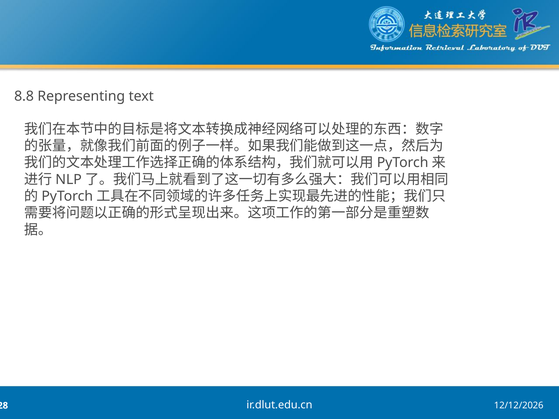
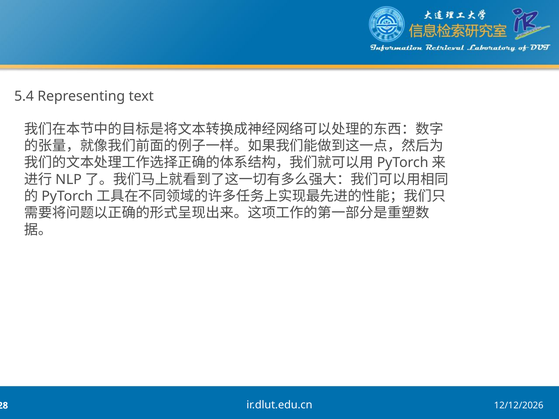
8.8: 8.8 -> 5.4
